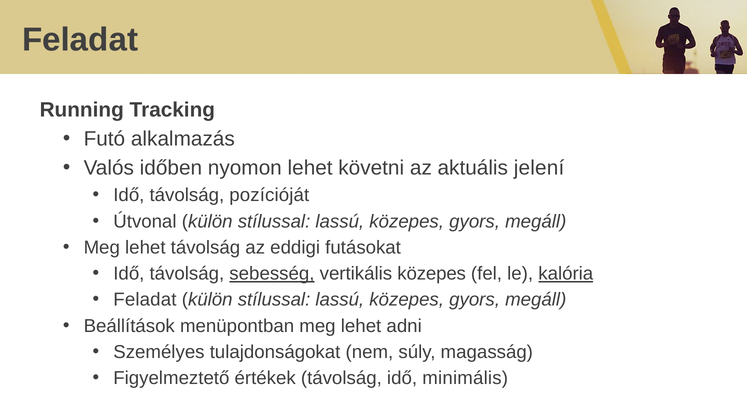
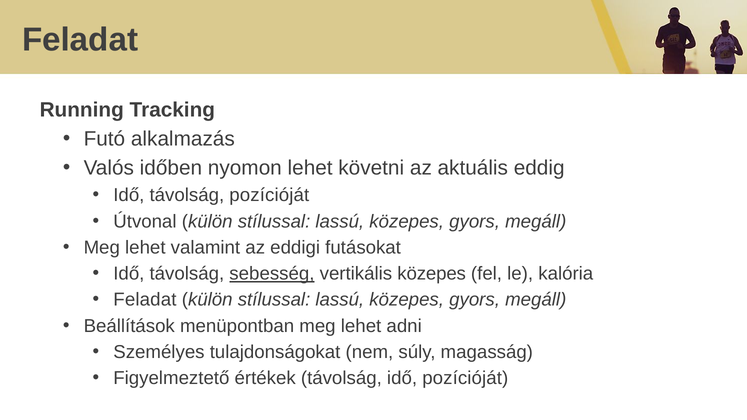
jelení: jelení -> eddig
lehet távolság: távolság -> valamint
kalória underline: present -> none
idő minimális: minimális -> pozícióját
